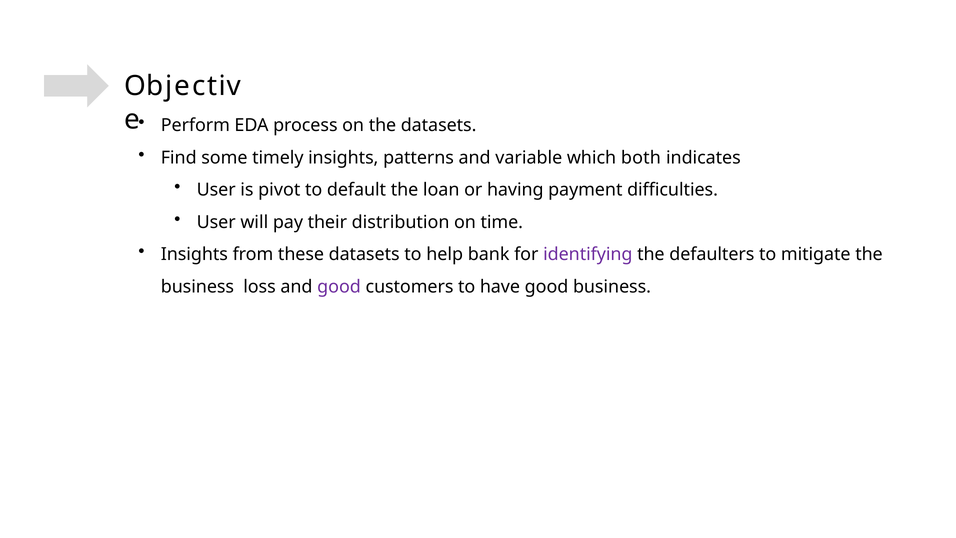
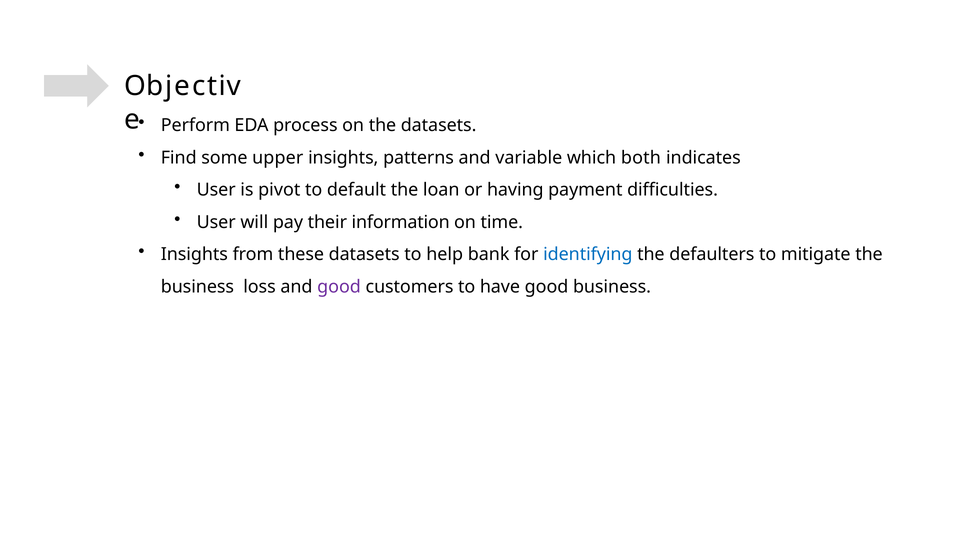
timely: timely -> upper
distribution: distribution -> information
identifying colour: purple -> blue
